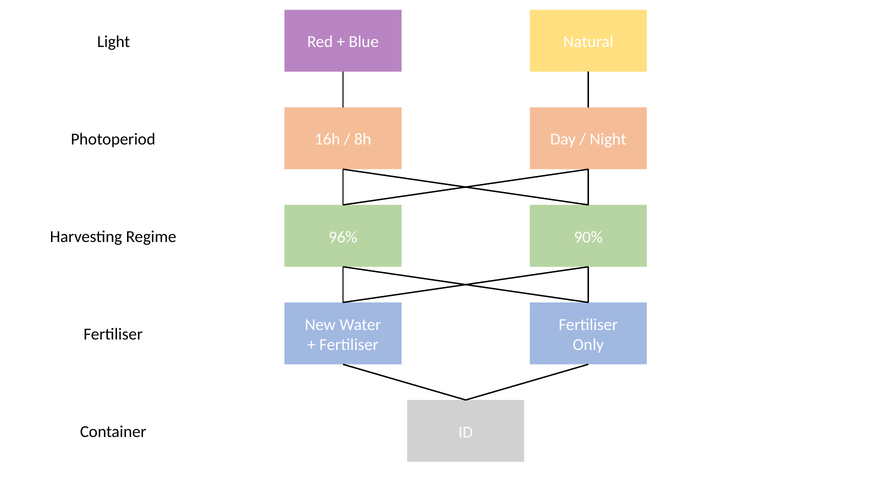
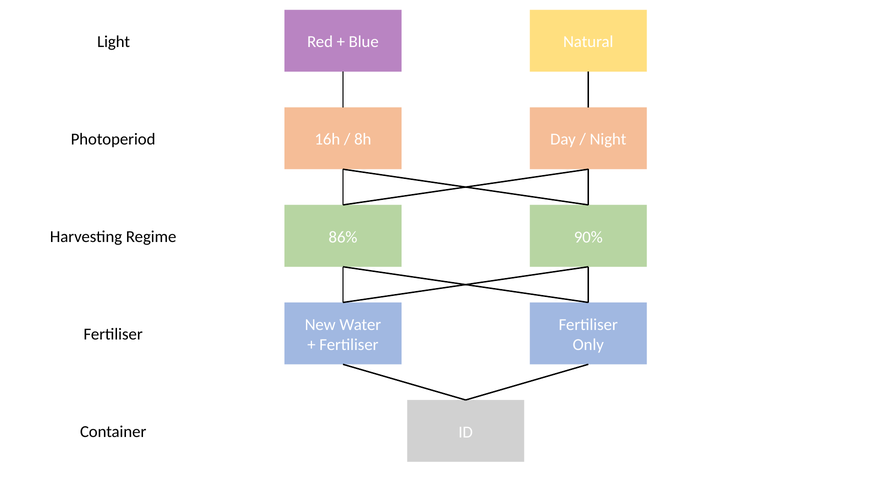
96%: 96% -> 86%
